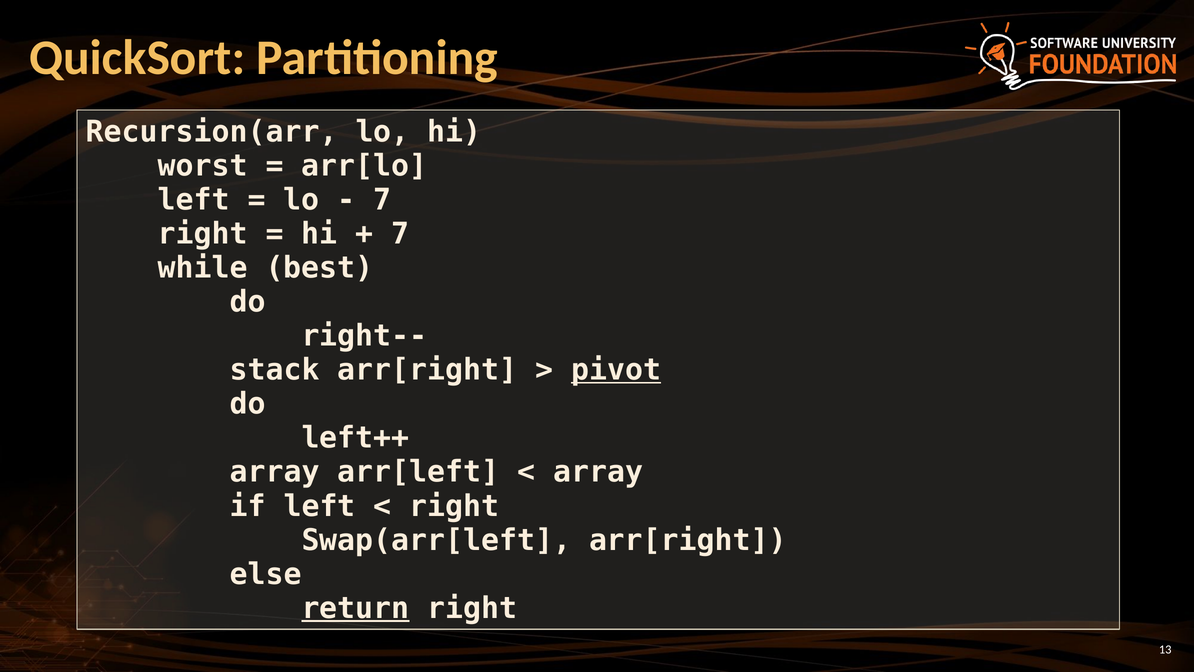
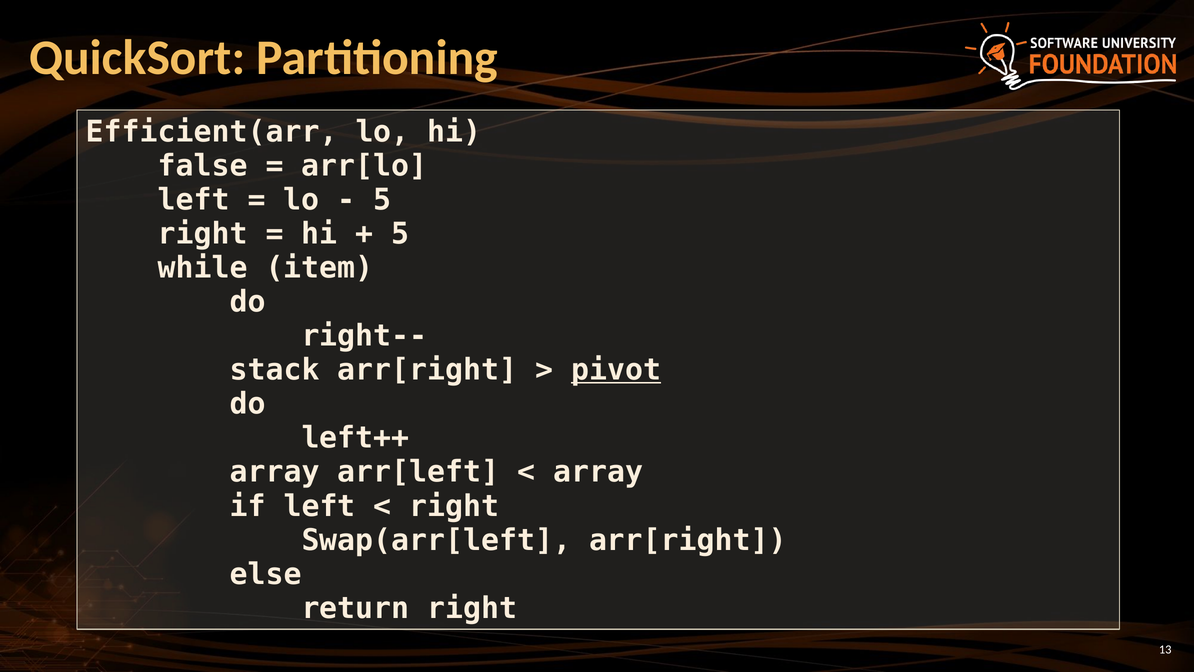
Recursion(arr: Recursion(arr -> Efficient(arr
worst: worst -> false
7 at (382, 200): 7 -> 5
7 at (400, 234): 7 -> 5
best: best -> item
return underline: present -> none
